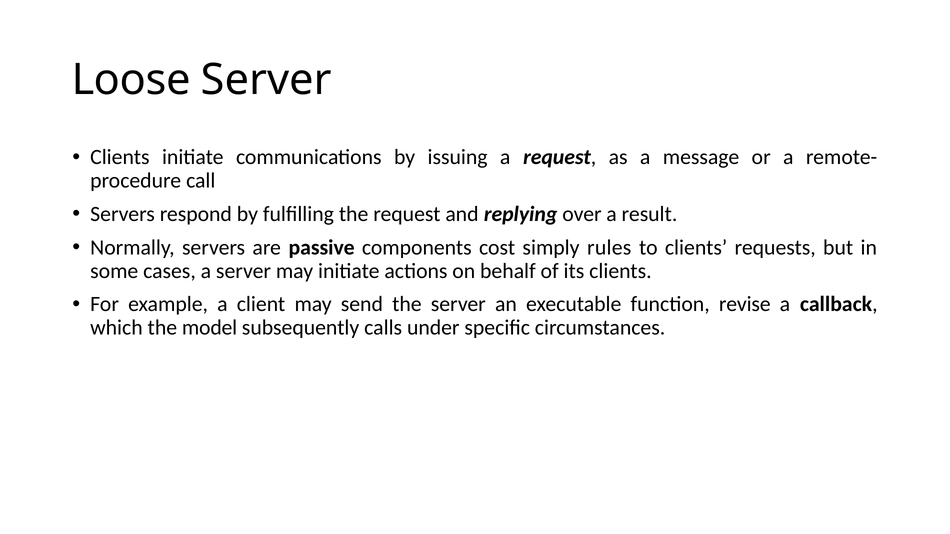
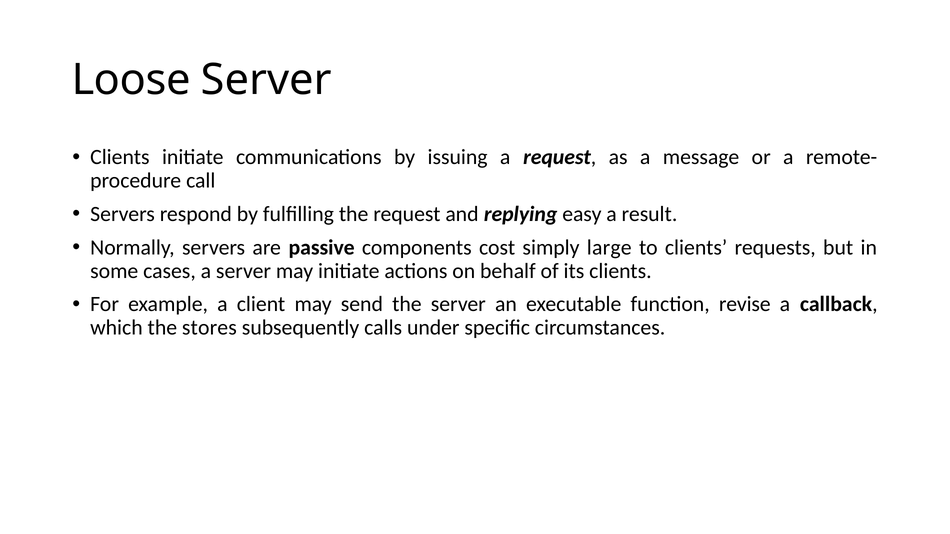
over: over -> easy
rules: rules -> large
model: model -> stores
